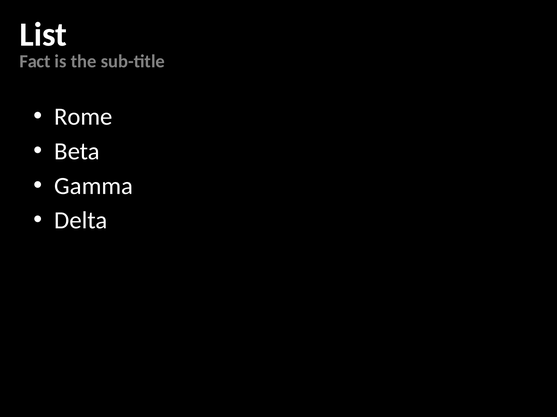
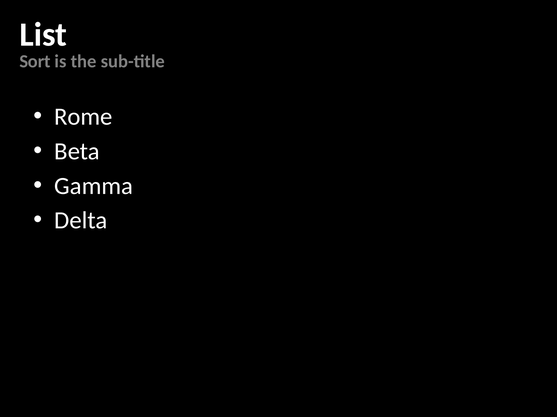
Fact: Fact -> Sort
